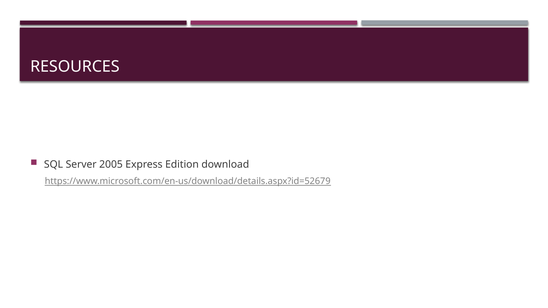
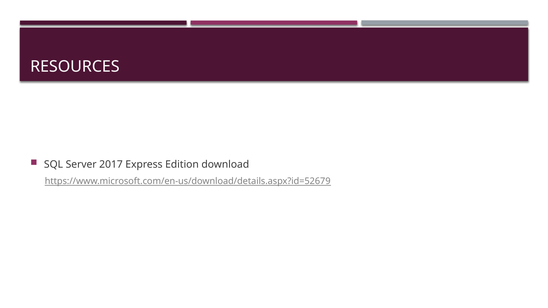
2005: 2005 -> 2017
